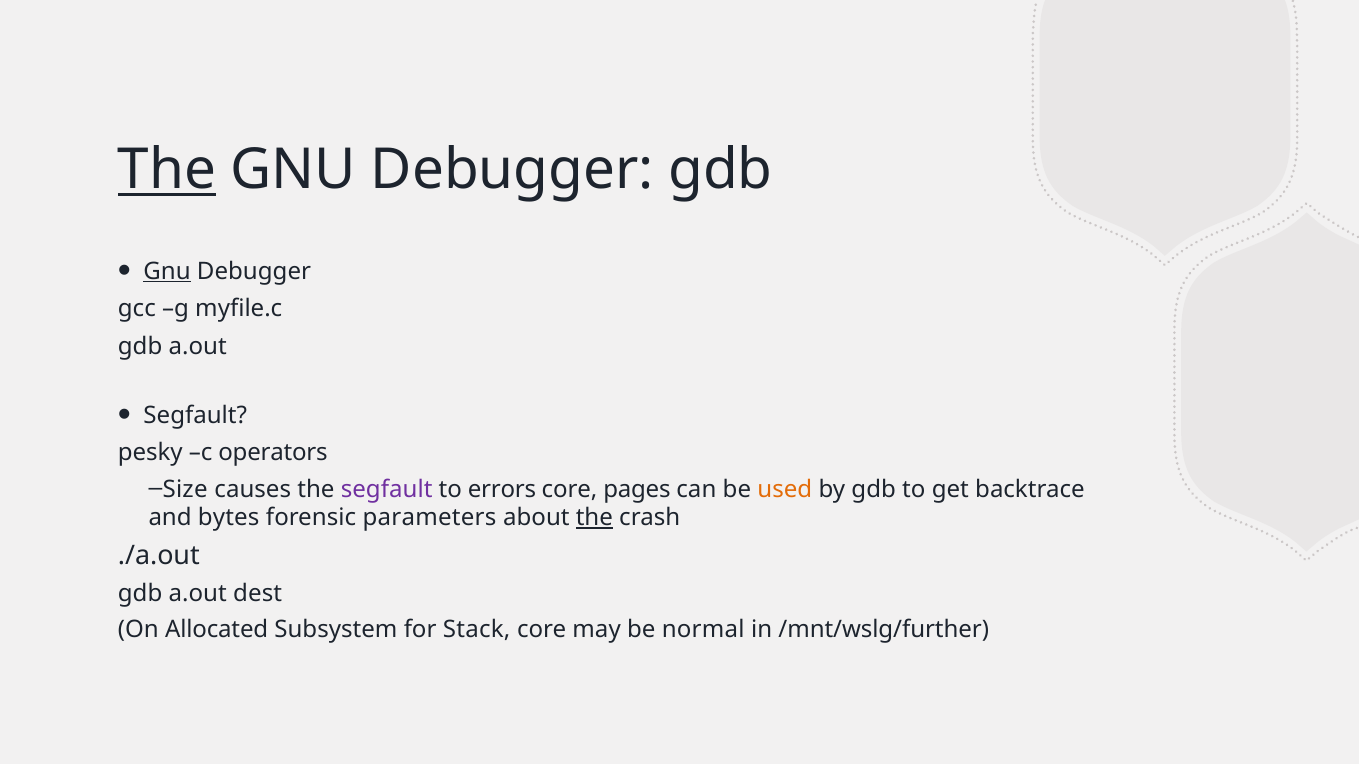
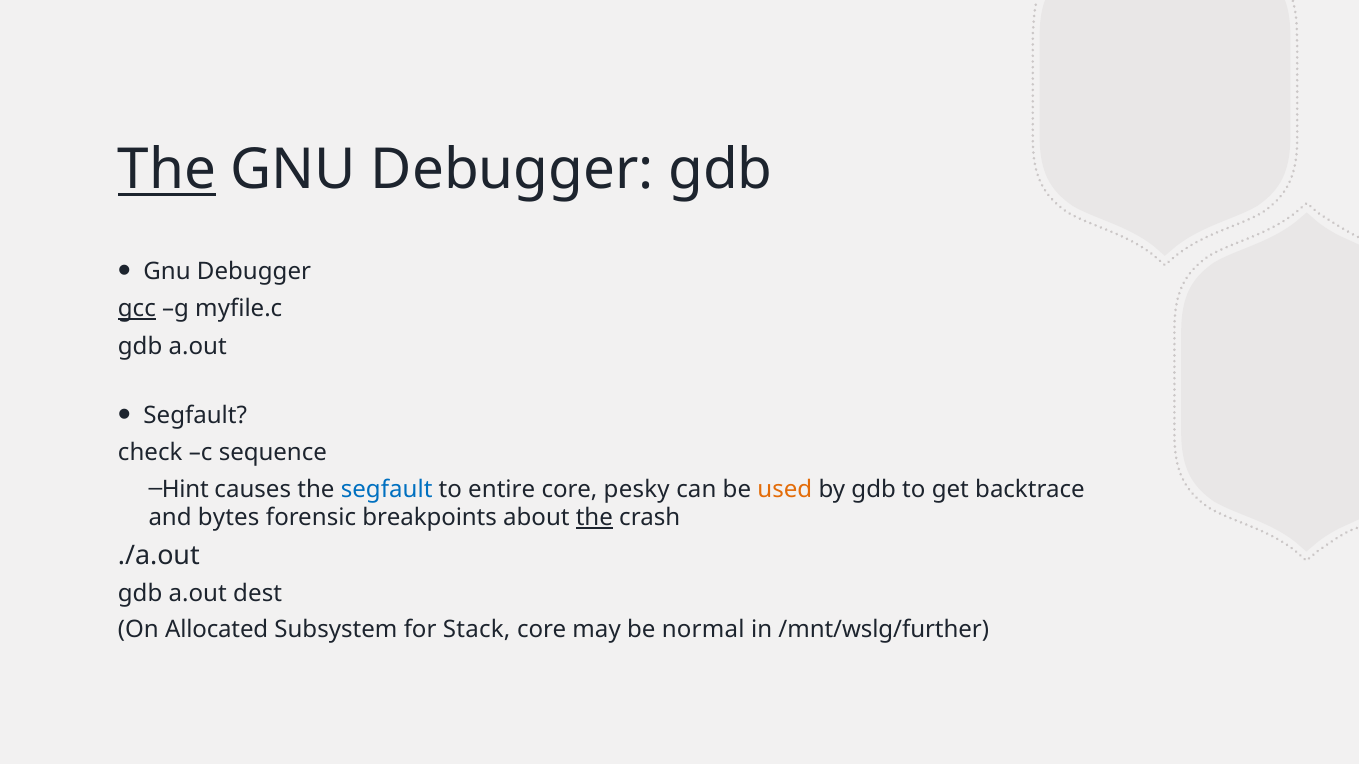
Gnu at (167, 272) underline: present -> none
gcc underline: none -> present
pesky: pesky -> check
operators: operators -> sequence
Size: Size -> Hint
segfault at (387, 489) colour: purple -> blue
errors: errors -> entire
pages: pages -> pesky
parameters: parameters -> breakpoints
